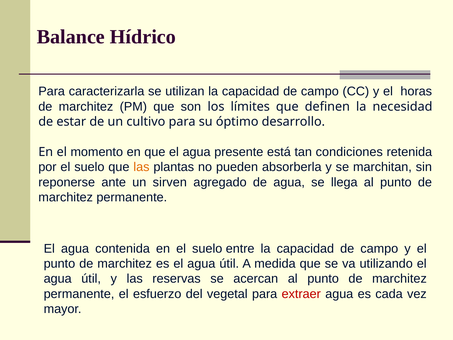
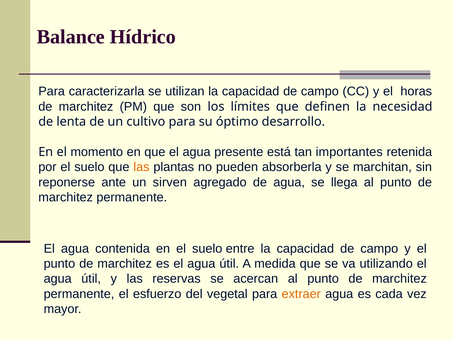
estar: estar -> lenta
condiciones: condiciones -> importantes
extraer colour: red -> orange
